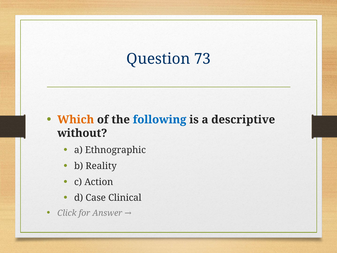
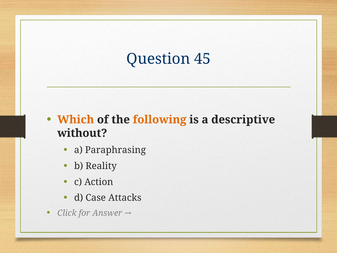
73: 73 -> 45
following colour: blue -> orange
Ethnographic: Ethnographic -> Paraphrasing
Clinical: Clinical -> Attacks
